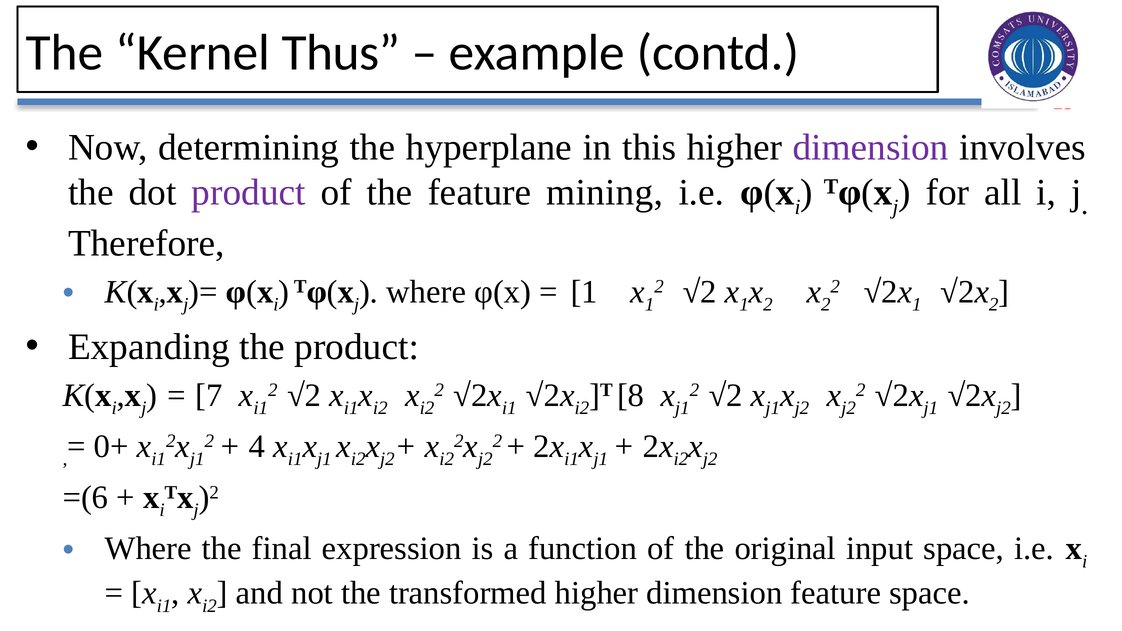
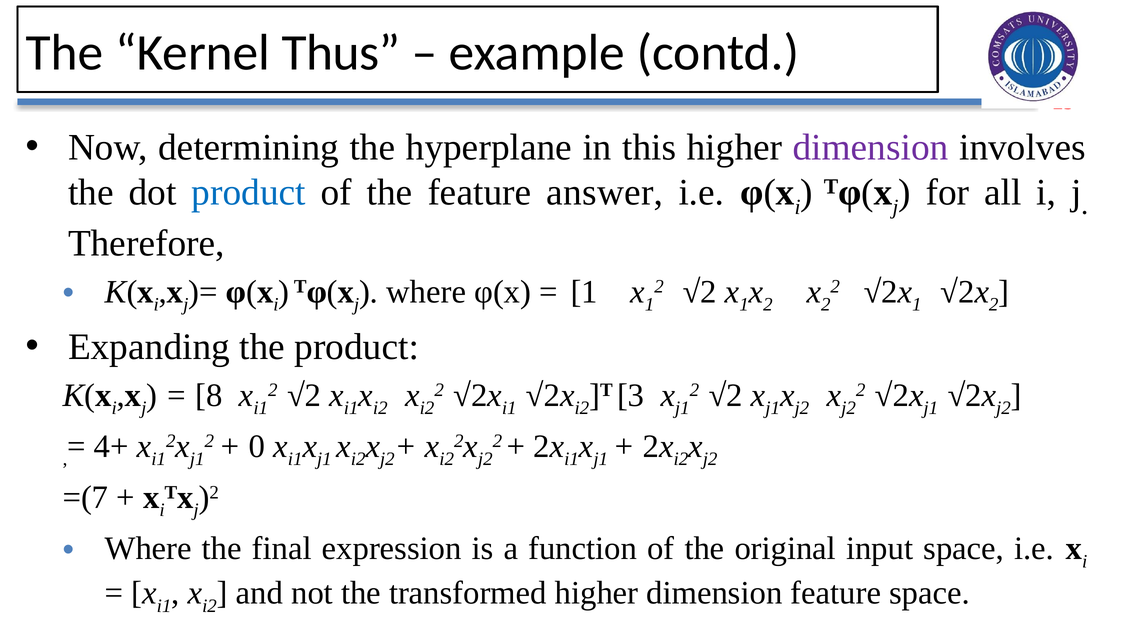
product at (249, 193) colour: purple -> blue
mining: mining -> answer
7: 7 -> 8
8: 8 -> 3
4: 4 -> 0
0+: 0+ -> 4+
=(6: =(6 -> =(7
